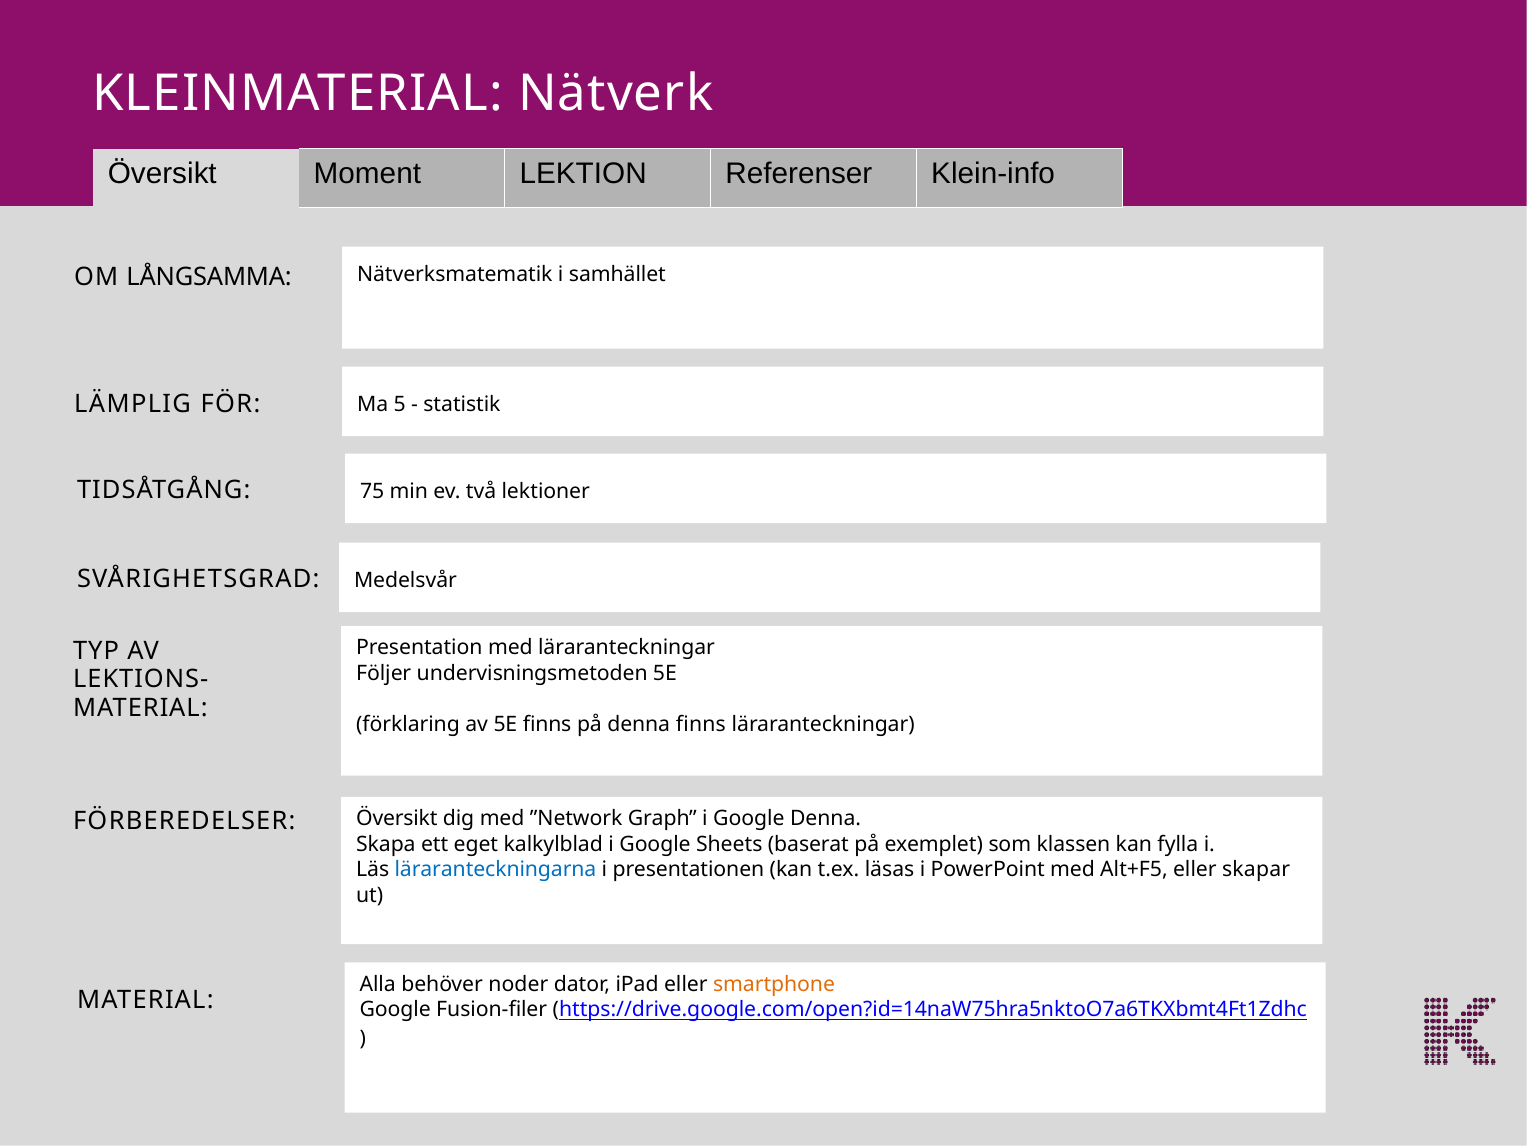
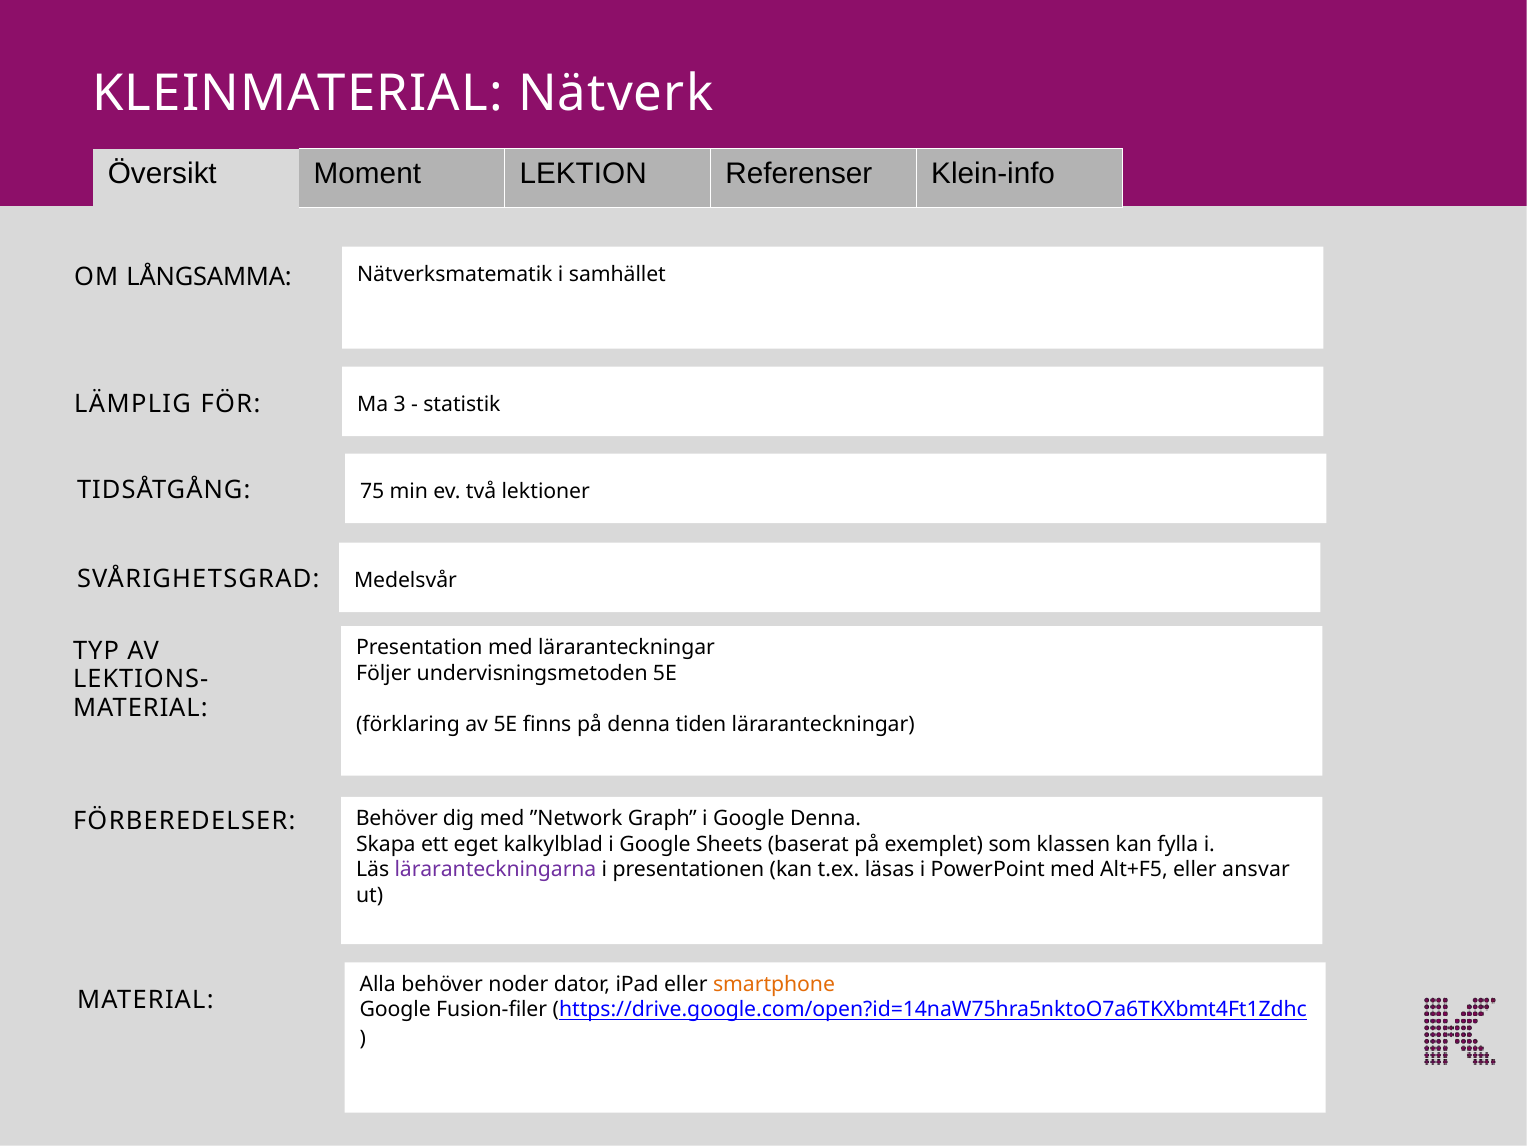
5: 5 -> 3
denna finns: finns -> tiden
Översikt at (397, 818): Översikt -> Behöver
läraranteckningarna colour: blue -> purple
skapar: skapar -> ansvar
